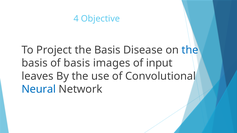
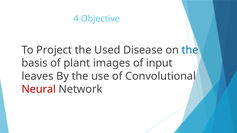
Basis at (107, 50): Basis -> Used
of basis: basis -> plant
Neural colour: blue -> red
